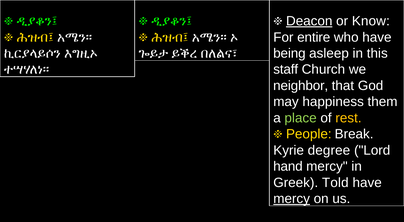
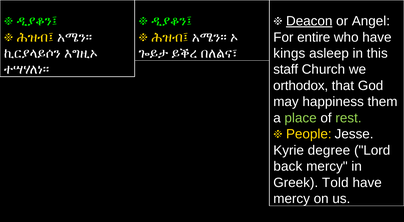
Know: Know -> Angel
being: being -> kings
neighbor: neighbor -> orthodox
rest colour: yellow -> light green
Break: Break -> Jesse
hand: hand -> back
mercy at (292, 199) underline: present -> none
